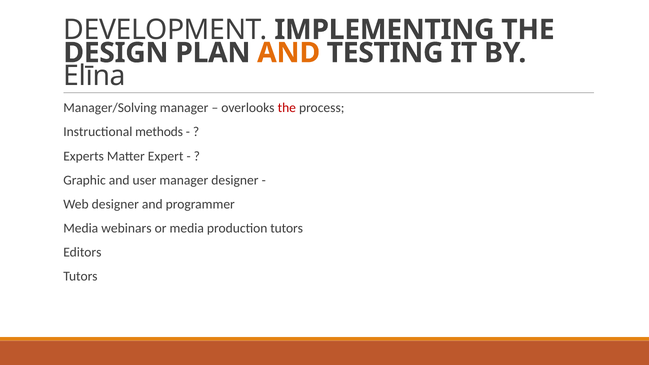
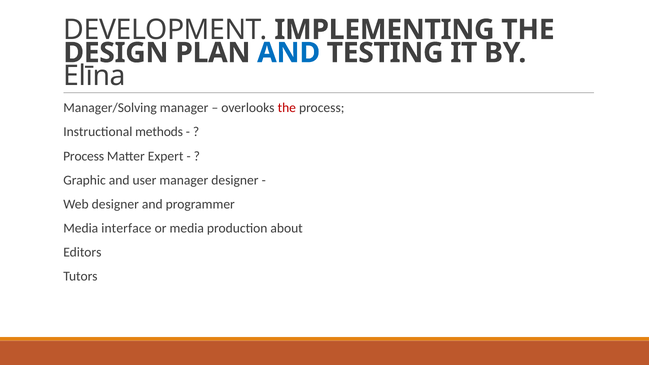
AND at (289, 53) colour: orange -> blue
Experts at (84, 156): Experts -> Process
webinars: webinars -> interface
production tutors: tutors -> about
